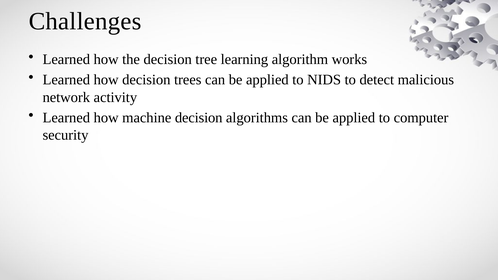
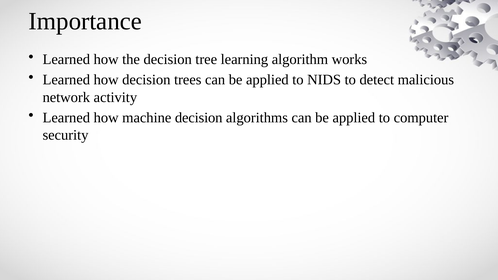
Challenges: Challenges -> Importance
